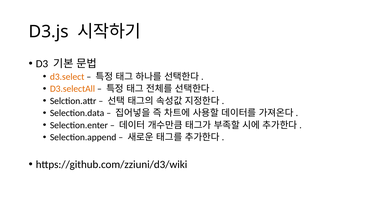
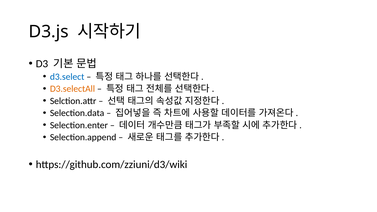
d3.select colour: orange -> blue
